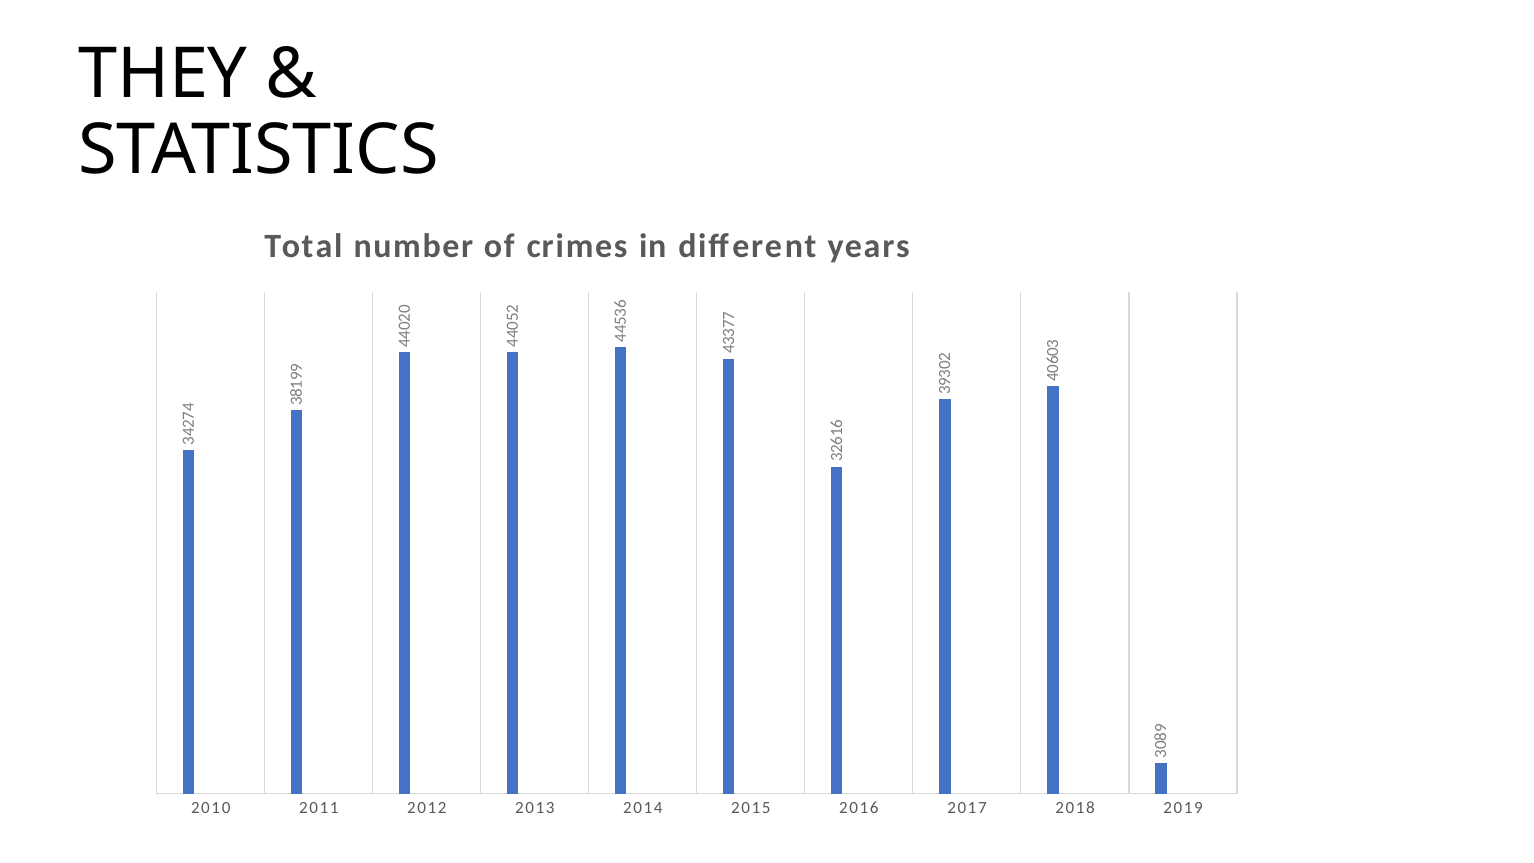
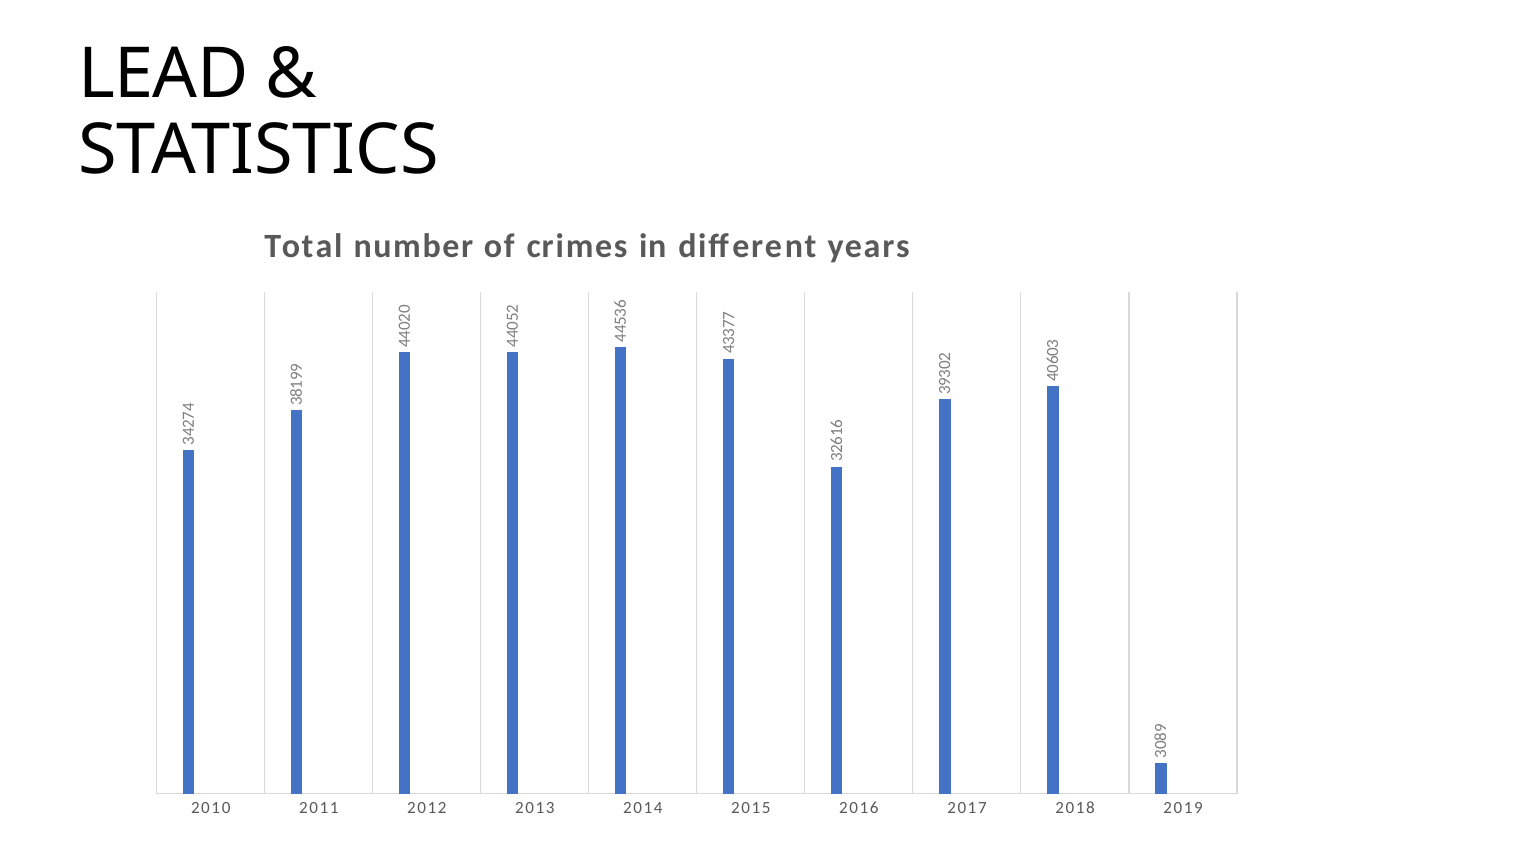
THEY: THEY -> LEAD
